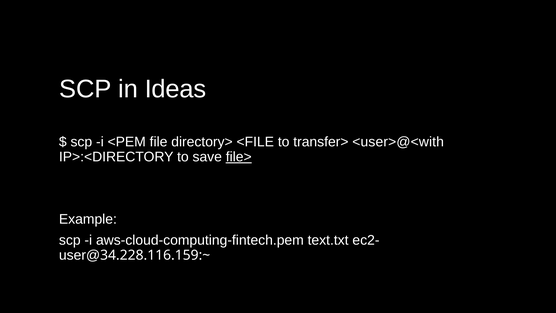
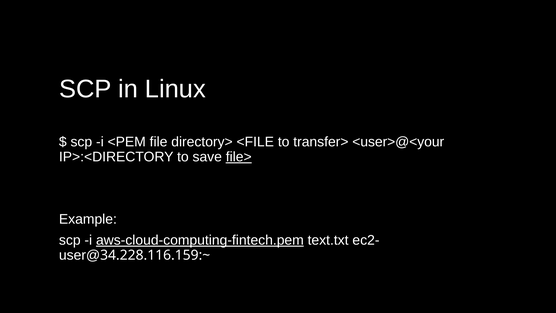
Ideas: Ideas -> Linux
<user>@<with: <user>@<with -> <user>@<your
aws-cloud-computing-fintech.pem underline: none -> present
